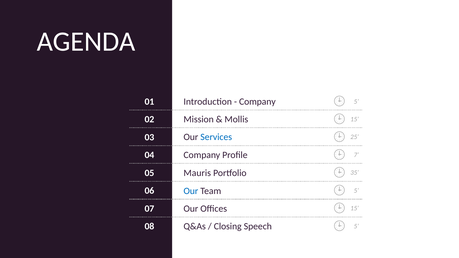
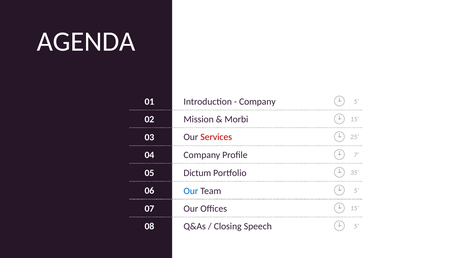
Mollis: Mollis -> Morbi
Services colour: blue -> red
Mauris: Mauris -> Dictum
